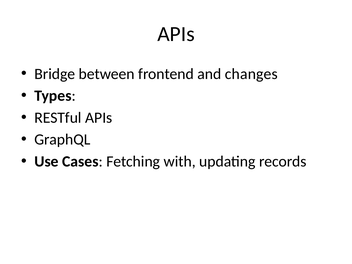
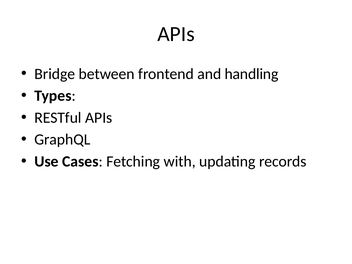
changes: changes -> handling
